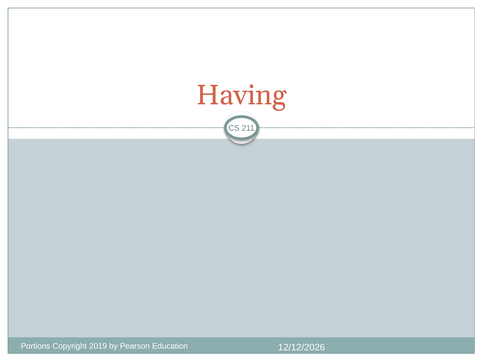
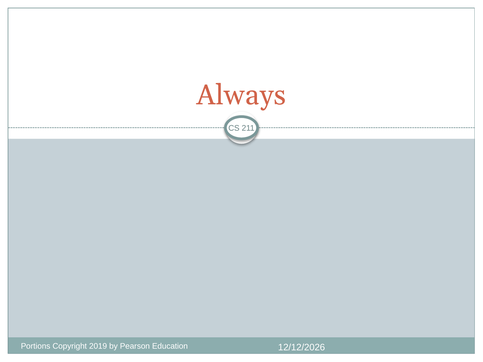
Having: Having -> Always
